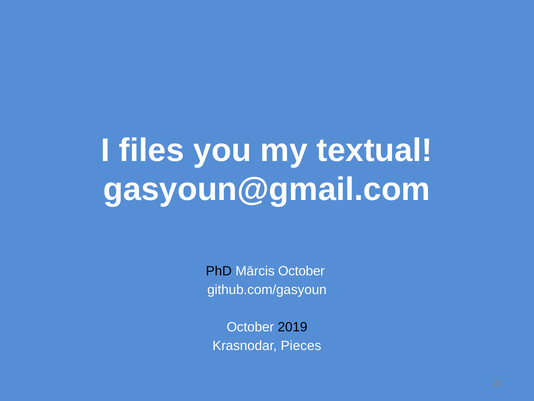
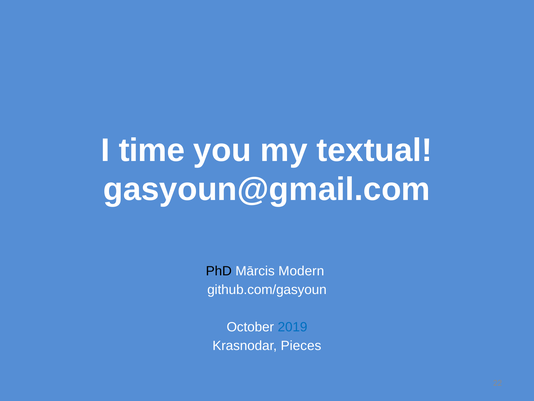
files: files -> time
Mārcis October: October -> Modern
2019 colour: black -> blue
